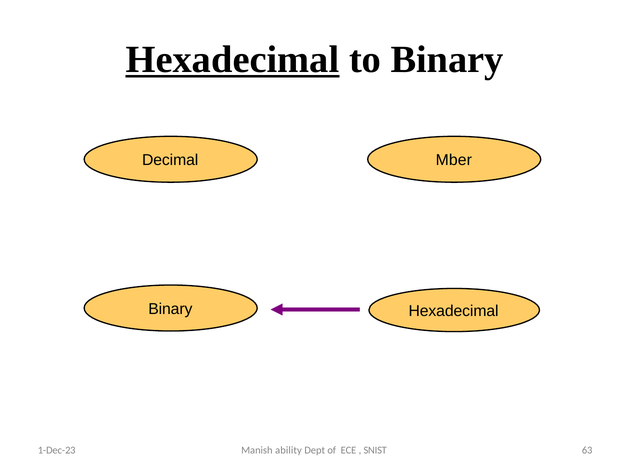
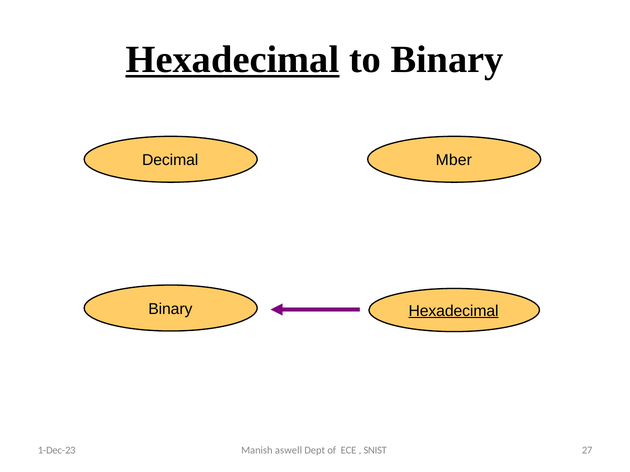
Hexadecimal at (454, 311) underline: none -> present
ability: ability -> aswell
63: 63 -> 27
